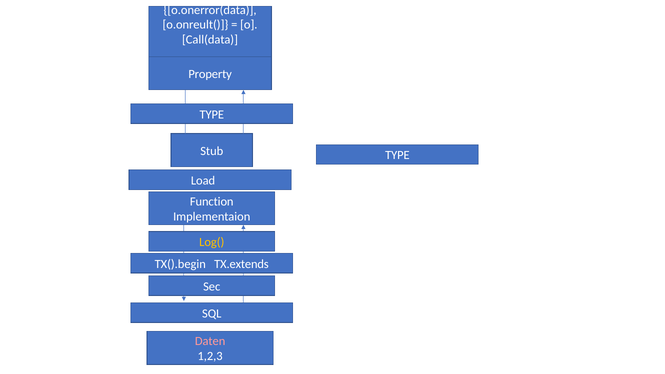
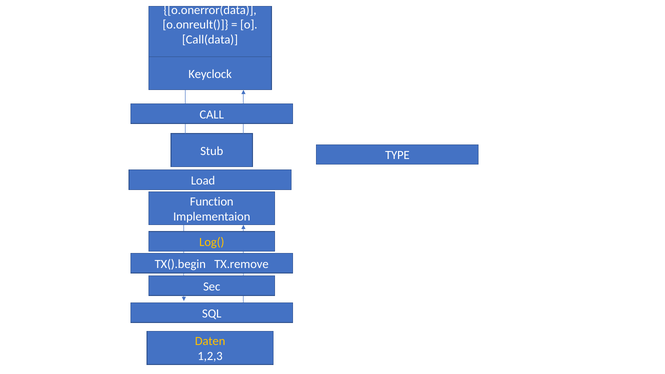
Property: Property -> Keyclock
TYPE at (212, 115): TYPE -> CALL
TX.extends: TX.extends -> TX.remove
Daten colour: pink -> yellow
